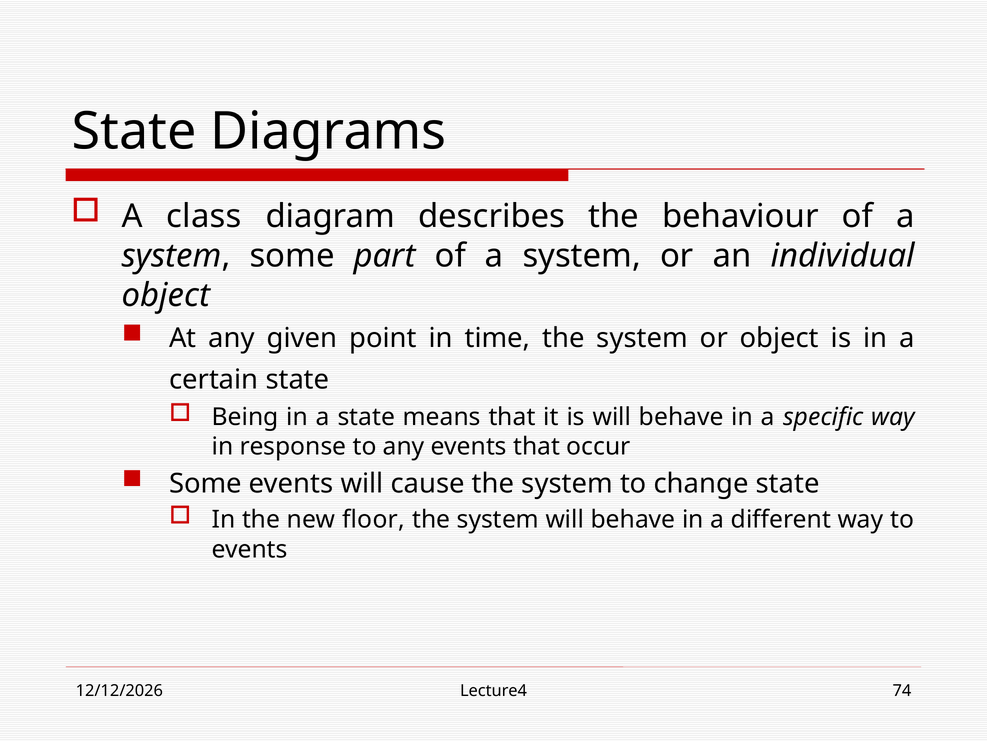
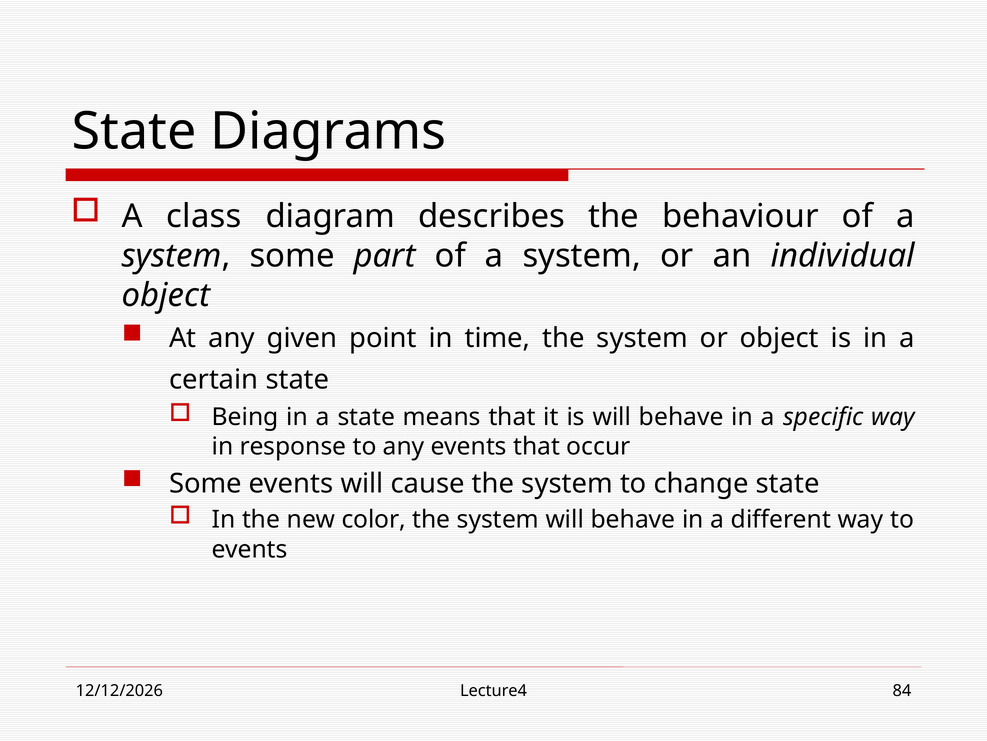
floor: floor -> color
74: 74 -> 84
